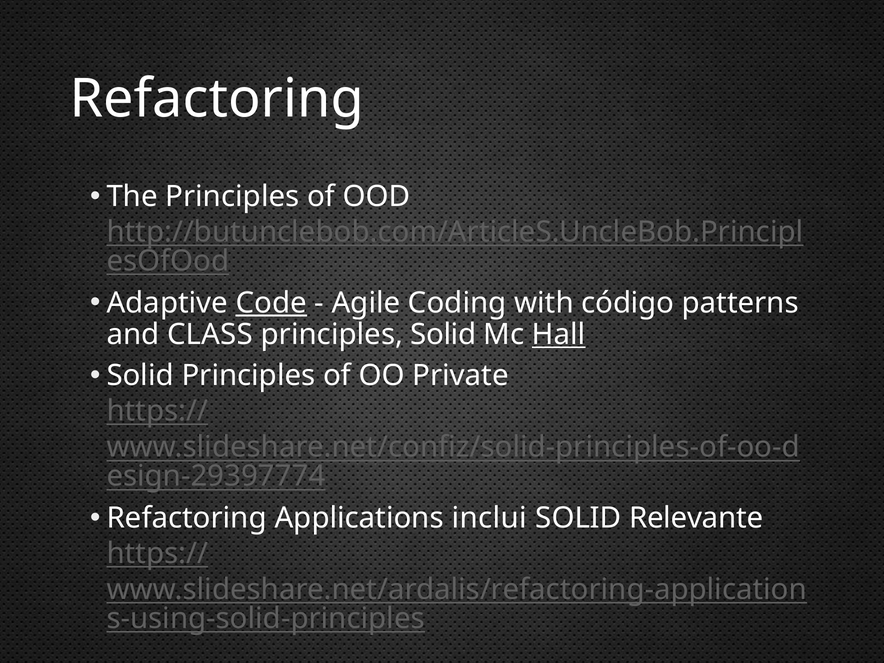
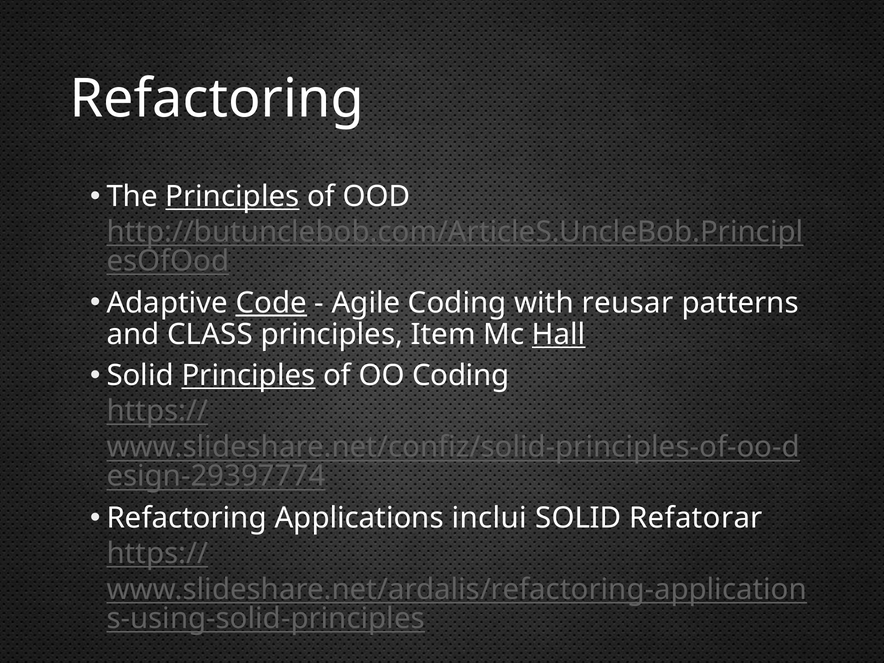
Principles at (232, 197) underline: none -> present
código: código -> reusar
principles Solid: Solid -> Item
Principles at (248, 376) underline: none -> present
OO Private: Private -> Coding
Relevante: Relevante -> Refatorar
